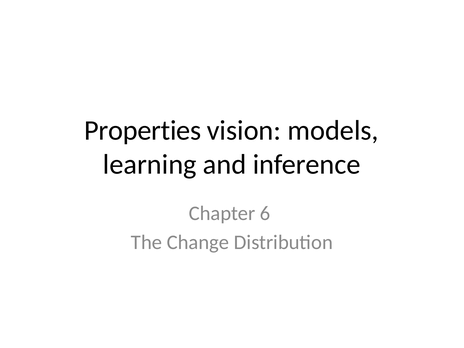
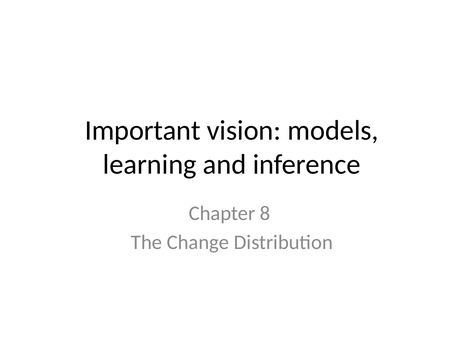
Properties: Properties -> Important
6: 6 -> 8
